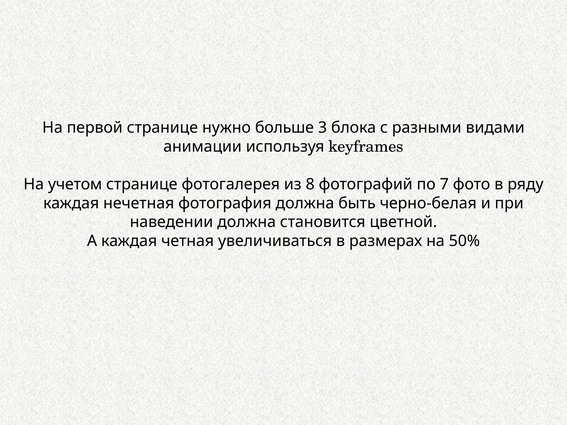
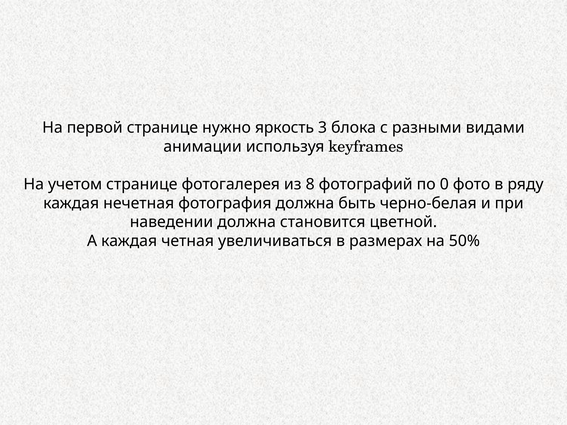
больше: больше -> яркость
7: 7 -> 0
